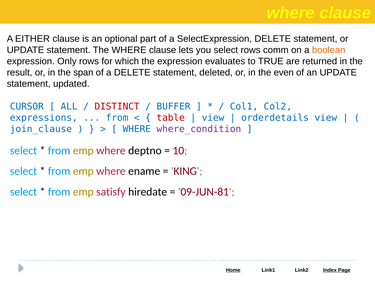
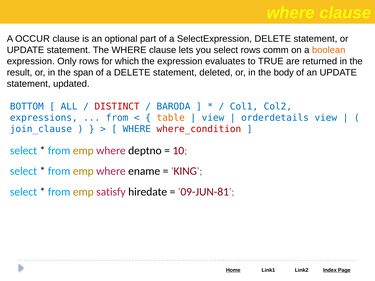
EITHER: EITHER -> OCCUR
even: even -> body
CURSOR: CURSOR -> BOTTOM
BUFFER: BUFFER -> BARODA
table colour: red -> orange
where_condition colour: purple -> red
